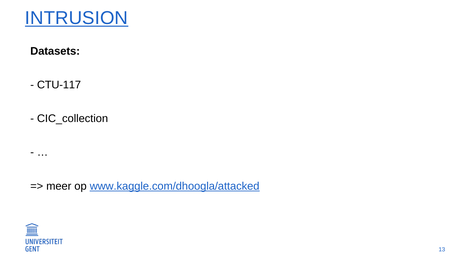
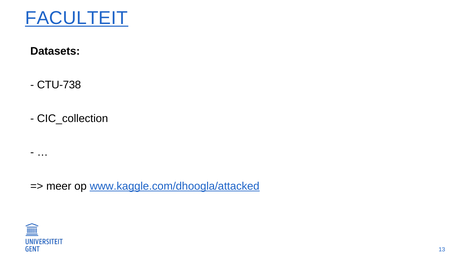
INTRUSION: INTRUSION -> FACULTEIT
CTU-117: CTU-117 -> CTU-738
